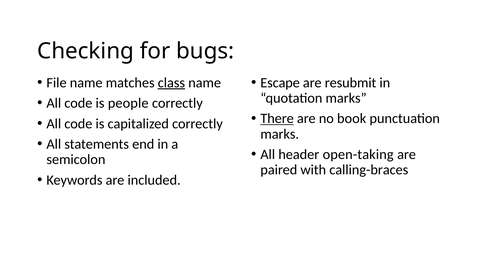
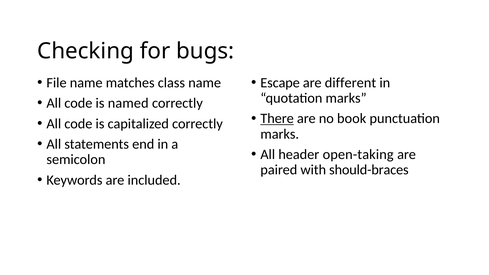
class underline: present -> none
resubmit: resubmit -> different
people: people -> named
calling-braces: calling-braces -> should-braces
